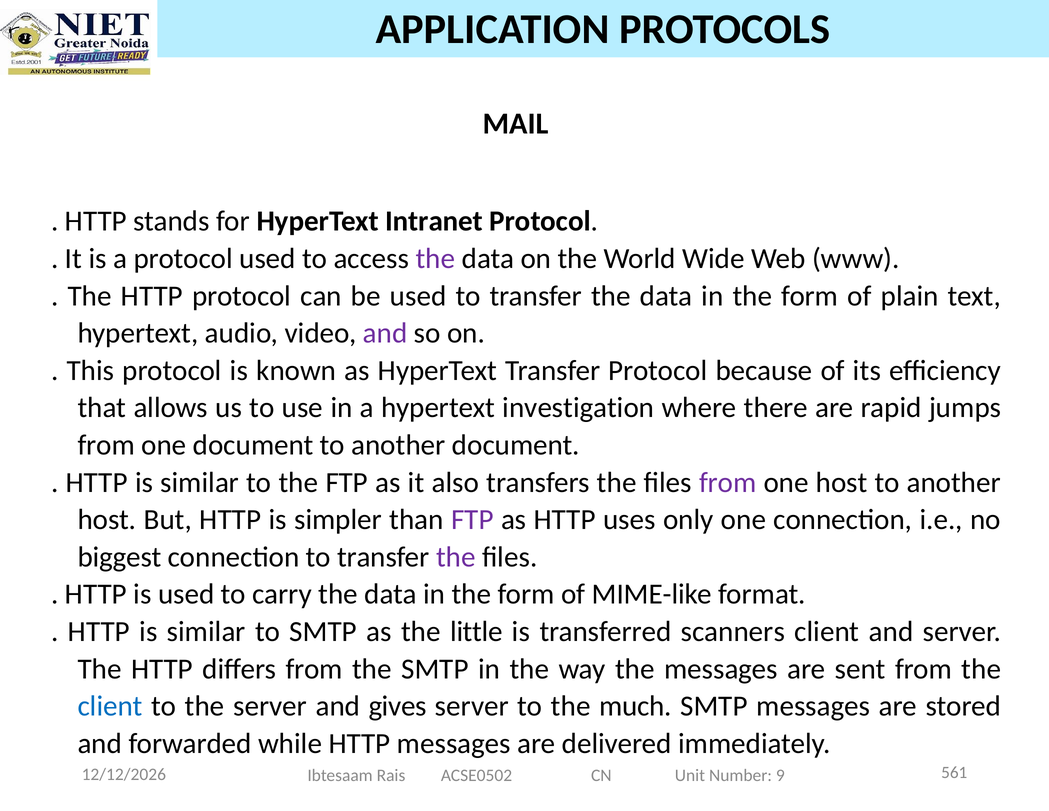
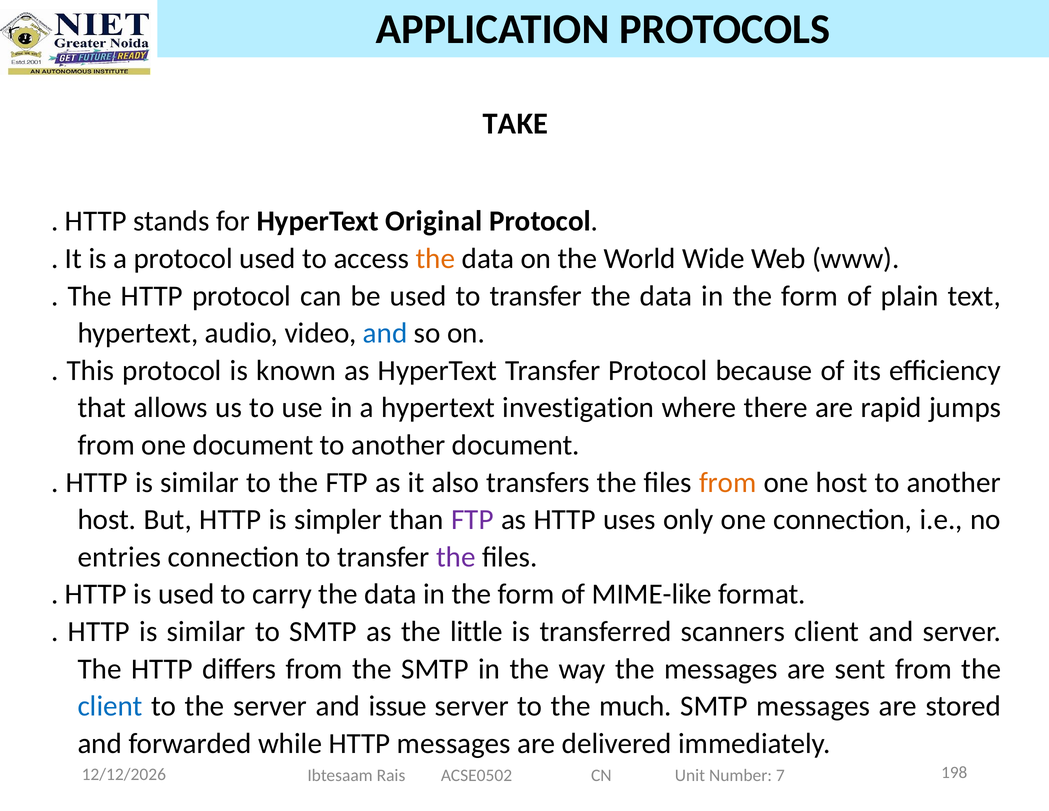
MAIL: MAIL -> TAKE
Intranet: Intranet -> Original
the at (435, 258) colour: purple -> orange
and at (385, 333) colour: purple -> blue
from at (728, 482) colour: purple -> orange
biggest: biggest -> entries
gives: gives -> issue
561: 561 -> 198
9: 9 -> 7
